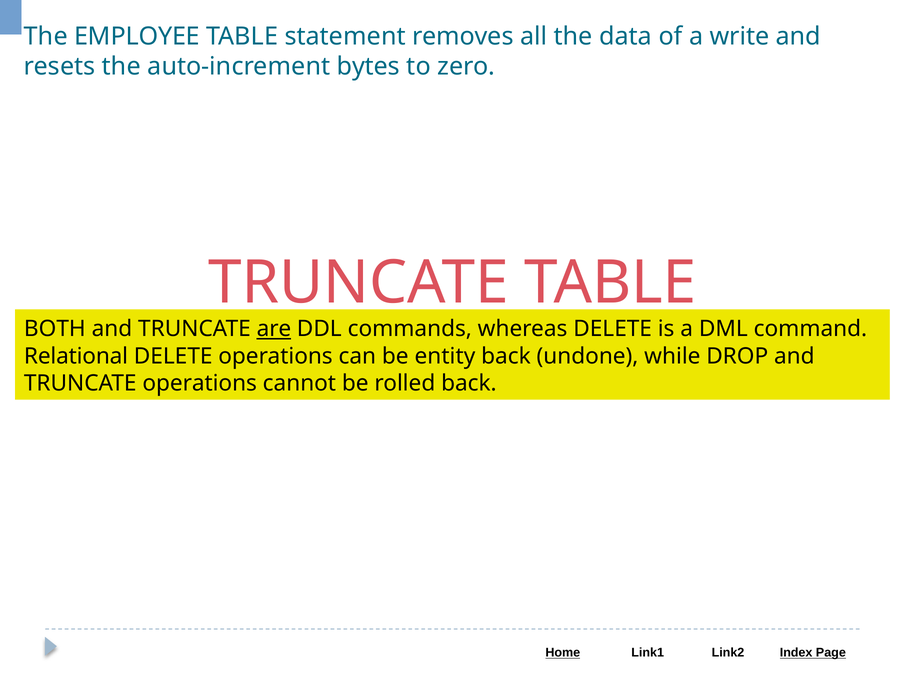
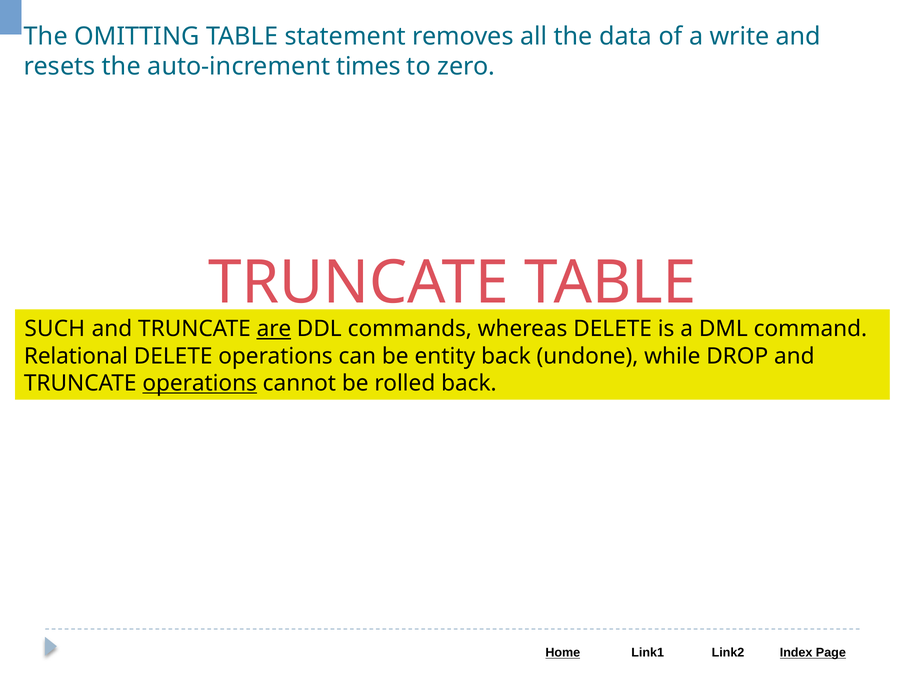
EMPLOYEE: EMPLOYEE -> OMITTING
bytes: bytes -> times
BOTH: BOTH -> SUCH
operations at (200, 383) underline: none -> present
